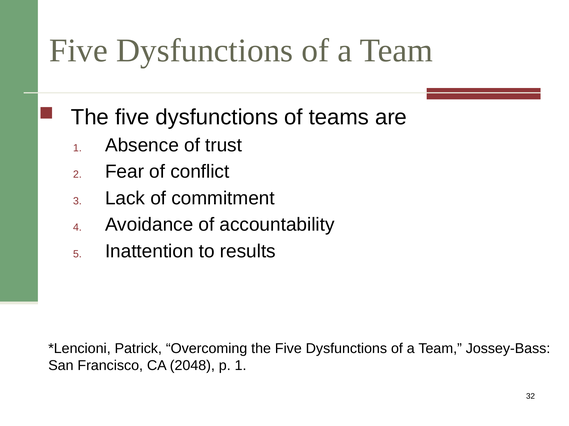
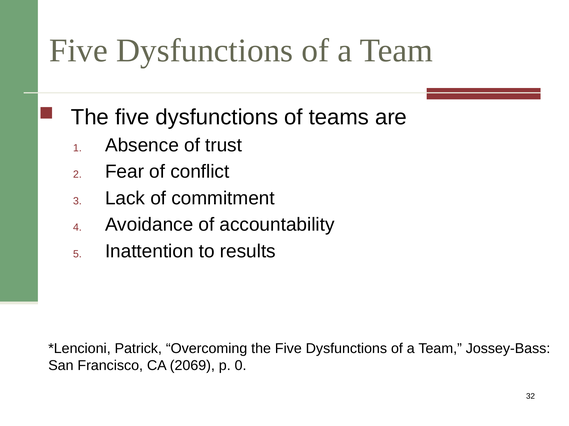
2048: 2048 -> 2069
p 1: 1 -> 0
